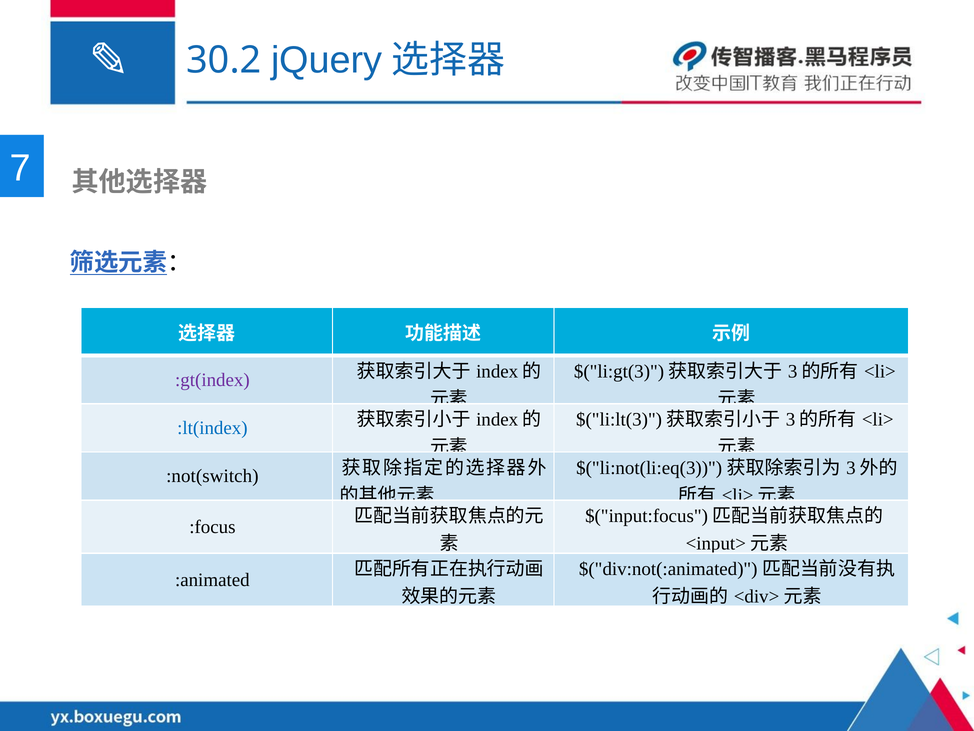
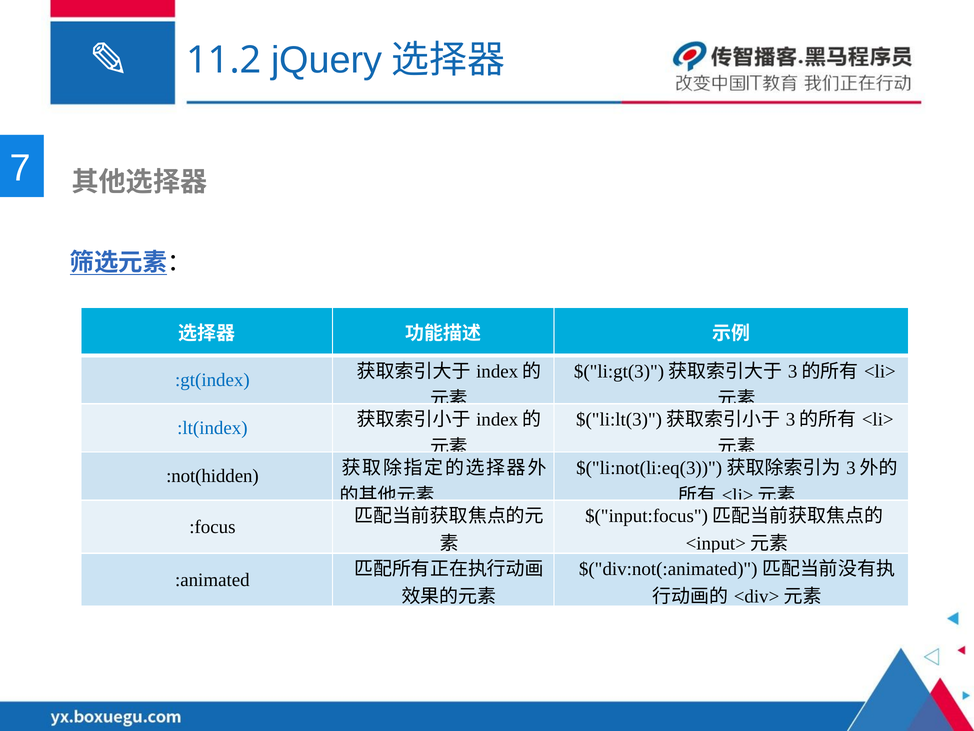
30.2: 30.2 -> 11.2
:gt(index colour: purple -> blue
:not(switch: :not(switch -> :not(hidden
